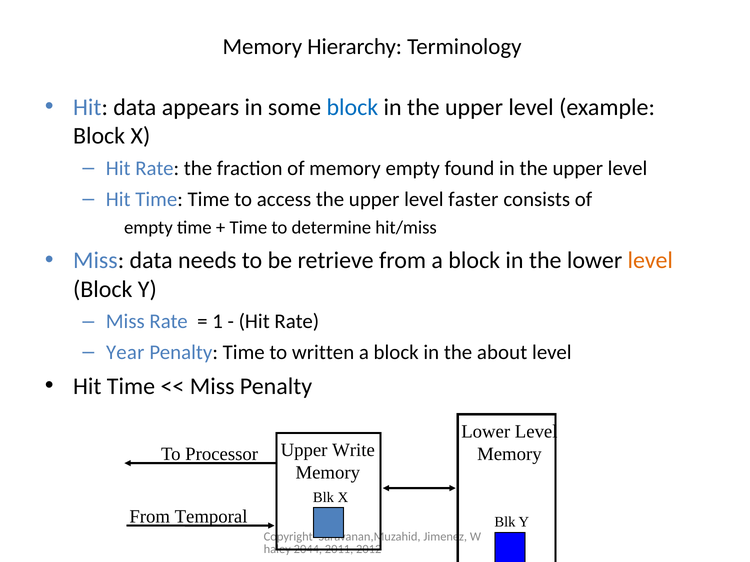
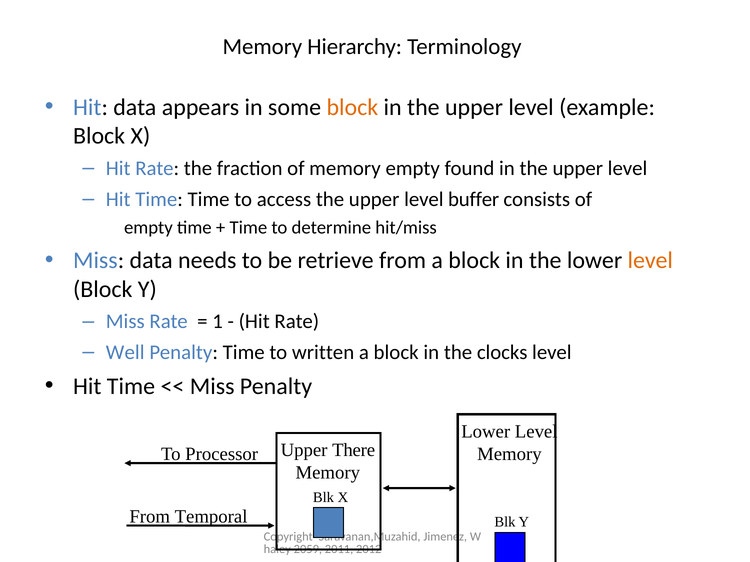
block at (352, 107) colour: blue -> orange
faster: faster -> buffer
Year: Year -> Well
about: about -> clocks
Write: Write -> There
2044: 2044 -> 2059
